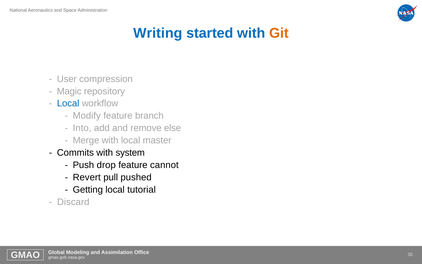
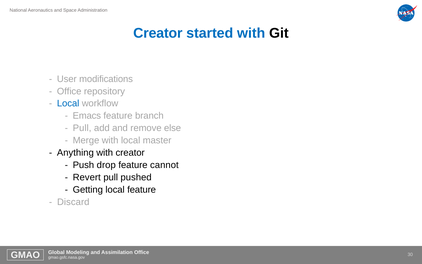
Writing at (158, 33): Writing -> Creator
Git colour: orange -> black
compression: compression -> modifications
Magic at (69, 91): Magic -> Office
Modify: Modify -> Emacs
Into at (82, 128): Into -> Pull
Commits: Commits -> Anything
with system: system -> creator
local tutorial: tutorial -> feature
